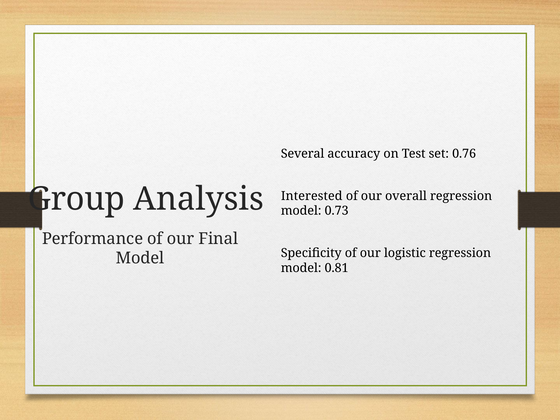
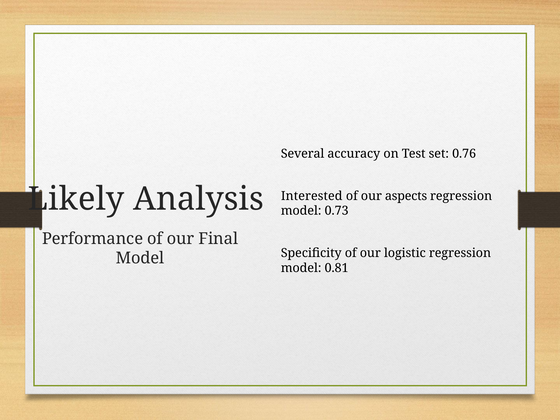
Group: Group -> Likely
overall: overall -> aspects
